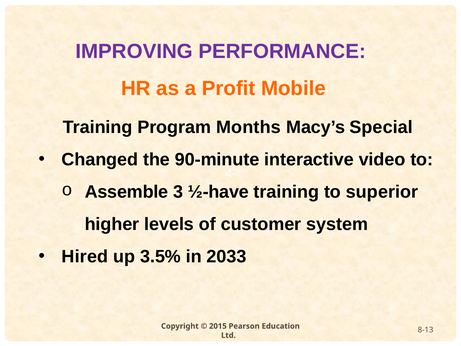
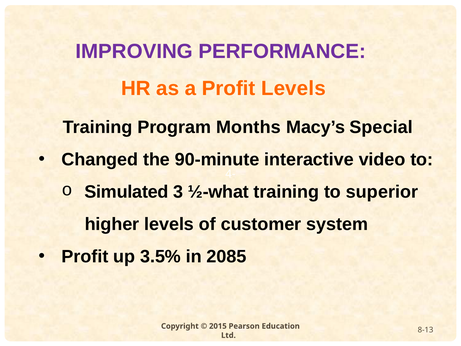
Profit Mobile: Mobile -> Levels
Assemble: Assemble -> Simulated
½-have: ½-have -> ½-what
Hired at (85, 256): Hired -> Profit
2033: 2033 -> 2085
